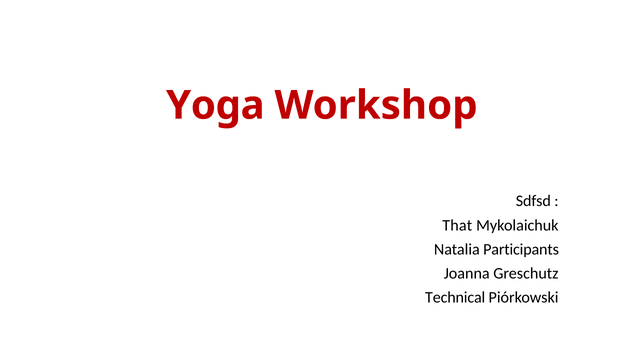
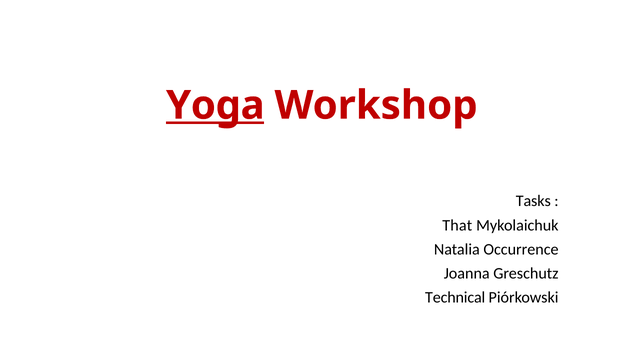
Yoga underline: none -> present
Sdfsd: Sdfsd -> Tasks
Participants: Participants -> Occurrence
